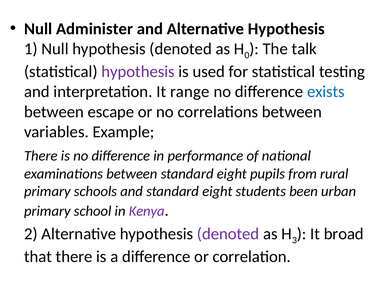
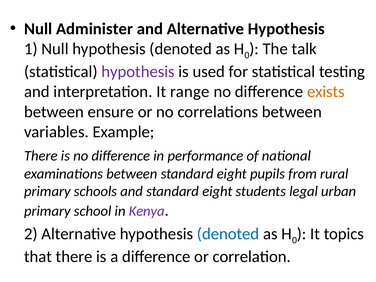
exists colour: blue -> orange
escape: escape -> ensure
been: been -> legal
denoted at (228, 234) colour: purple -> blue
3 at (294, 240): 3 -> 0
broad: broad -> topics
